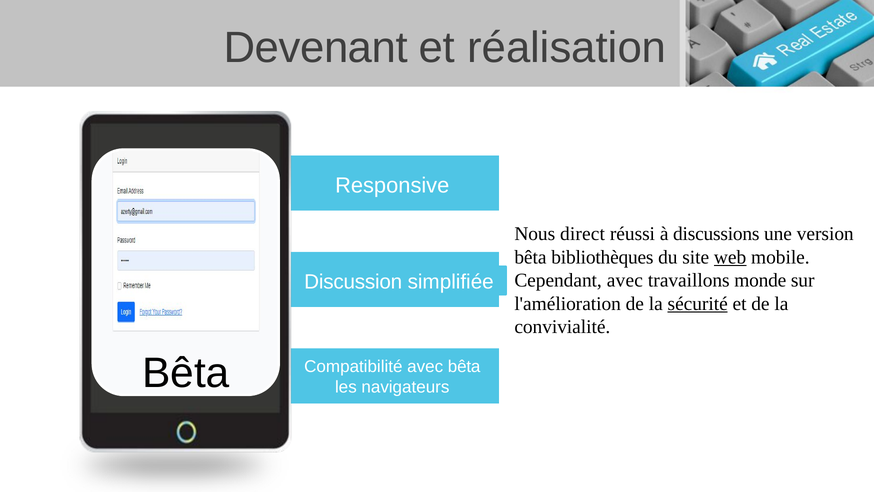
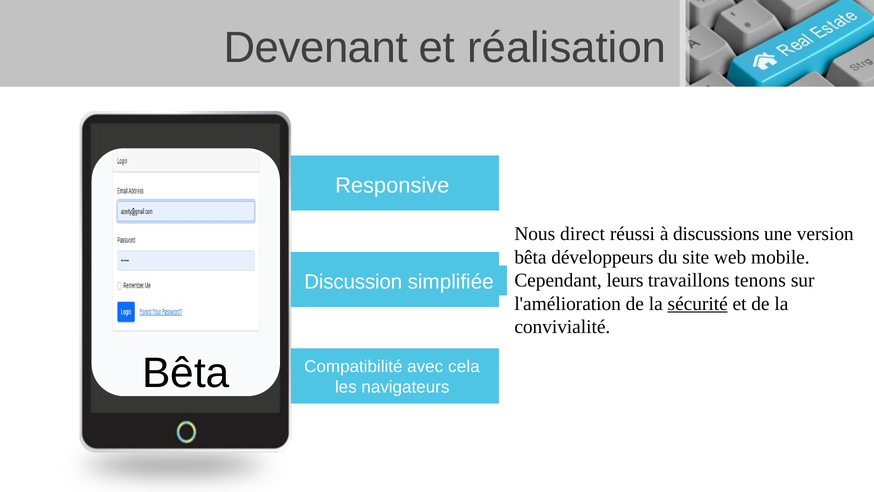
bibliothèques: bibliothèques -> développeurs
web underline: present -> none
Cependant avec: avec -> leurs
monde: monde -> tenons
avec bêta: bêta -> cela
